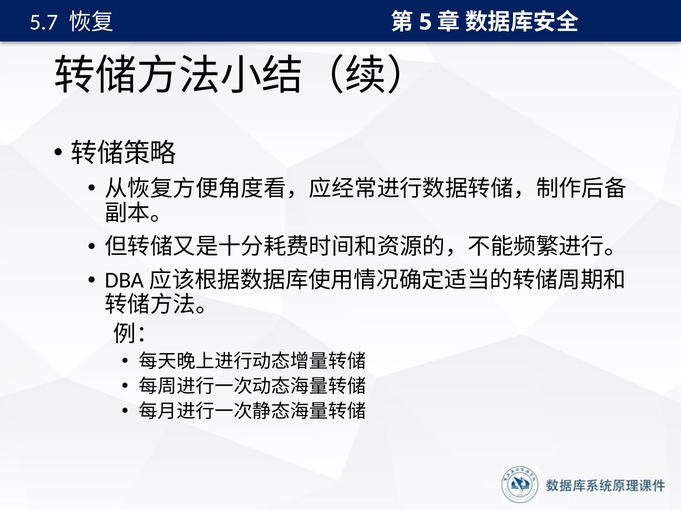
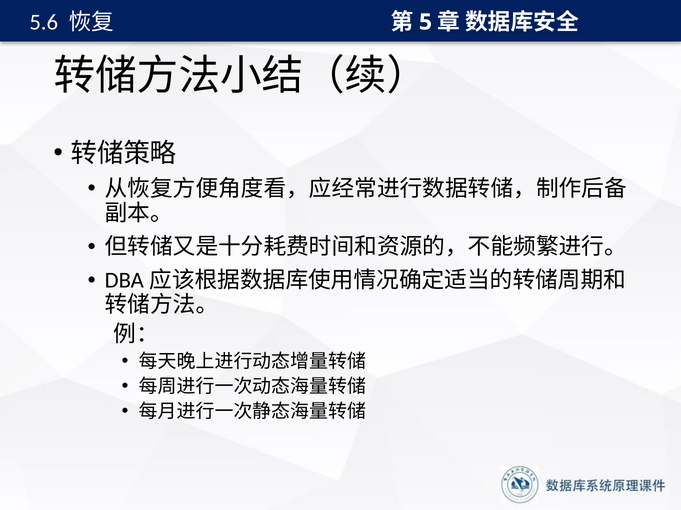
5.7: 5.7 -> 5.6
